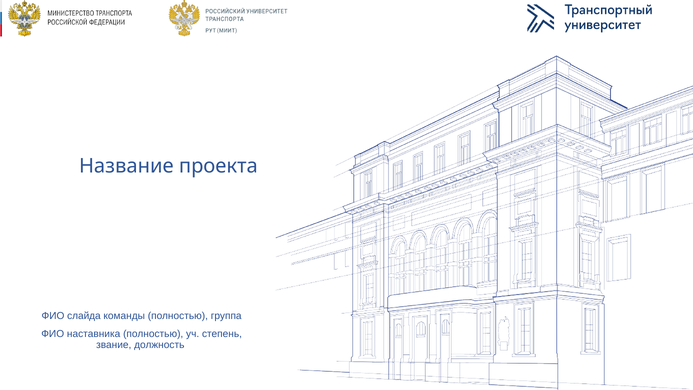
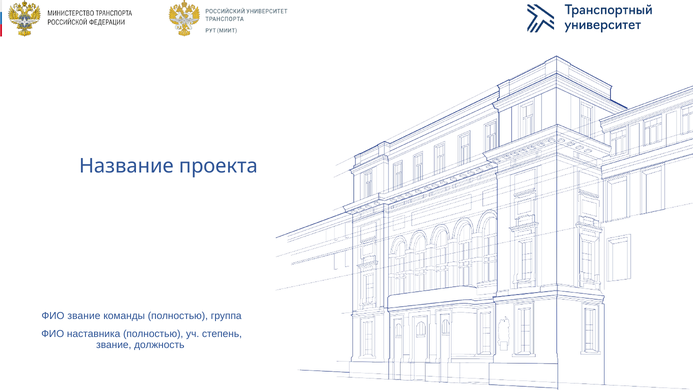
ФИО слайда: слайда -> звание
